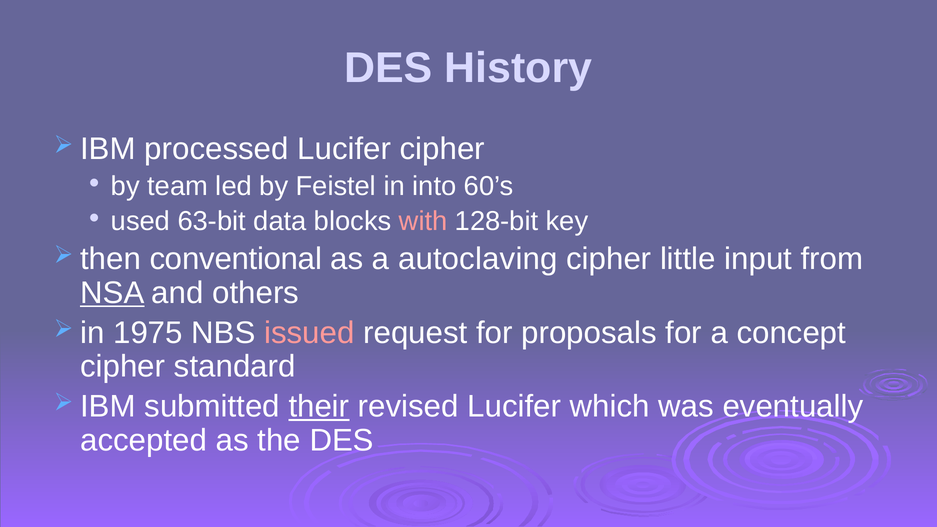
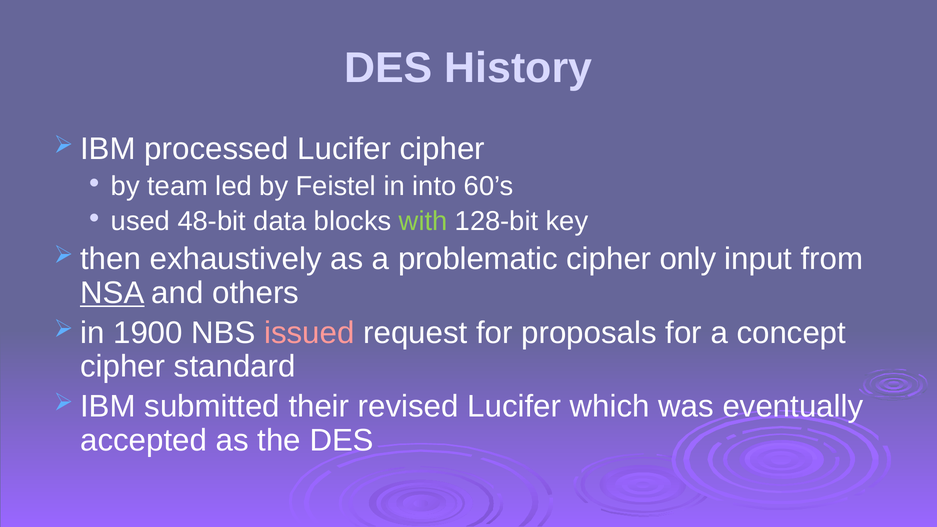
63-bit: 63-bit -> 48-bit
with colour: pink -> light green
conventional: conventional -> exhaustively
autoclaving: autoclaving -> problematic
little: little -> only
1975: 1975 -> 1900
their underline: present -> none
